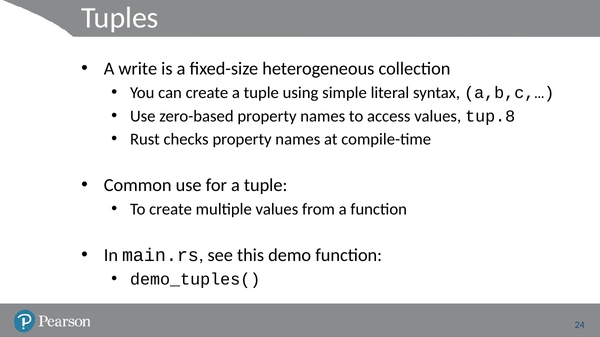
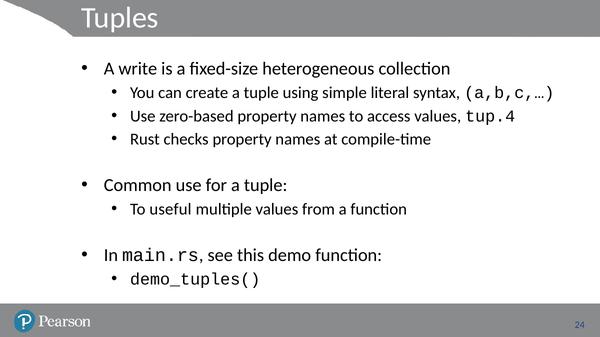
tup.8: tup.8 -> tup.4
To create: create -> useful
